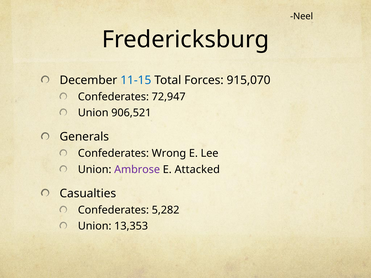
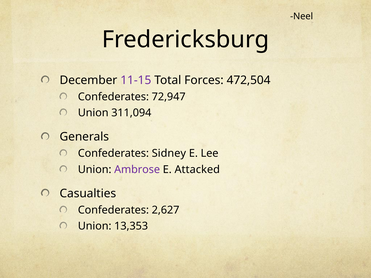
11-15 colour: blue -> purple
915,070: 915,070 -> 472,504
906,521: 906,521 -> 311,094
Wrong: Wrong -> Sidney
5,282: 5,282 -> 2,627
